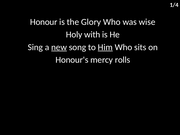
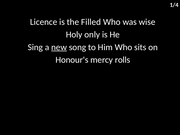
Honour: Honour -> Licence
Glory: Glory -> Filled
with: with -> only
Him underline: present -> none
